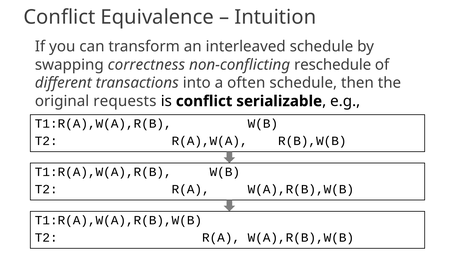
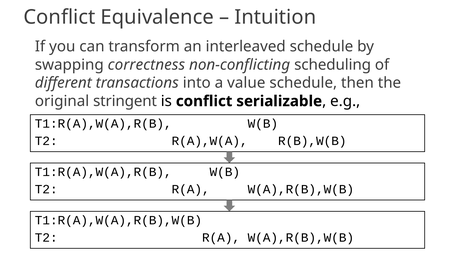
reschedule: reschedule -> scheduling
often: often -> value
requests: requests -> stringent
